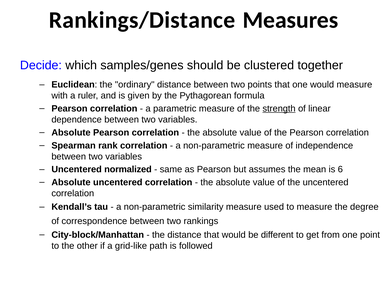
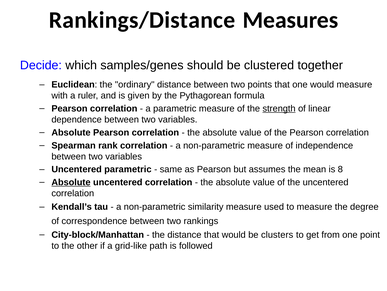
Uncentered normalized: normalized -> parametric
6: 6 -> 8
Absolute at (71, 182) underline: none -> present
different: different -> clusters
